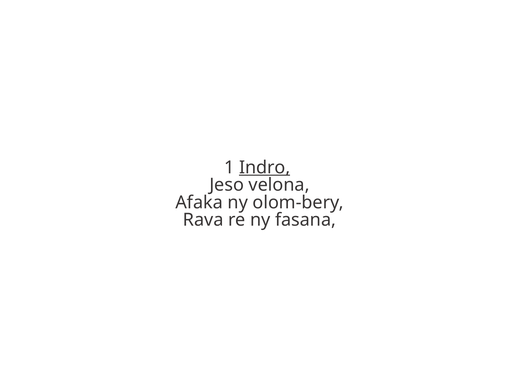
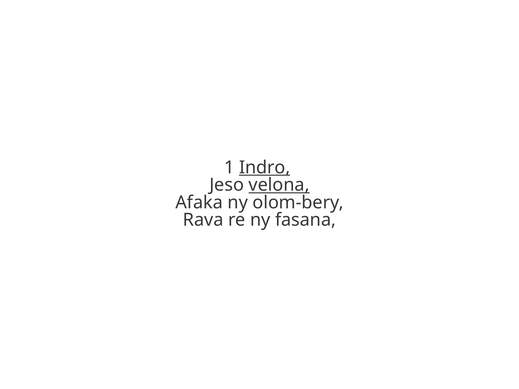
velona underline: none -> present
